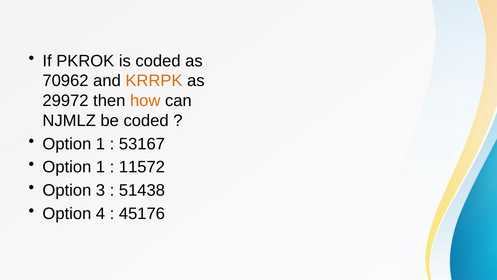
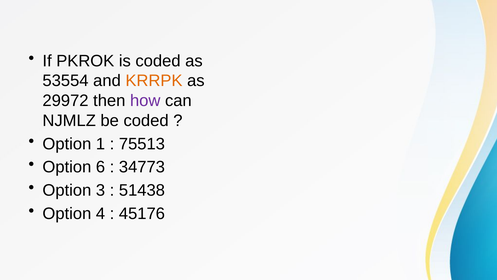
70962: 70962 -> 53554
how colour: orange -> purple
53167: 53167 -> 75513
1 at (100, 167): 1 -> 6
11572: 11572 -> 34773
